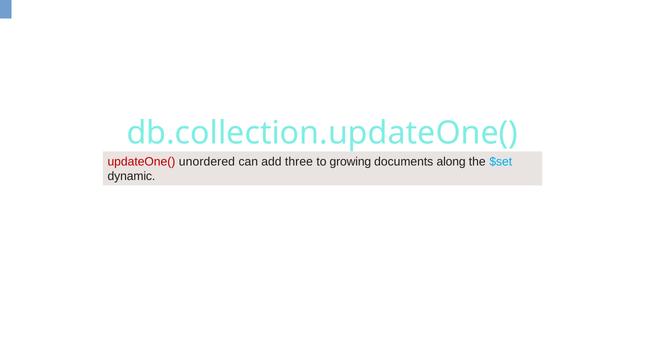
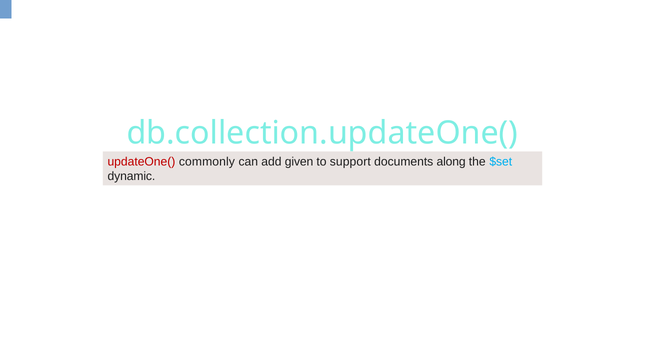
unordered: unordered -> commonly
three: three -> given
growing: growing -> support
